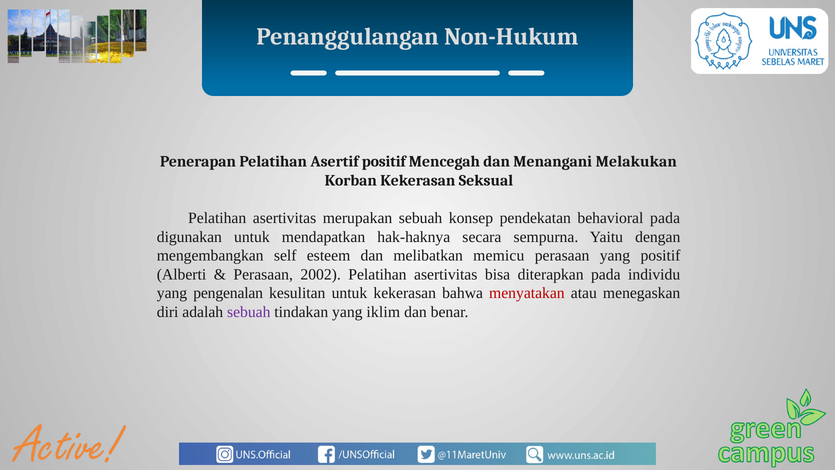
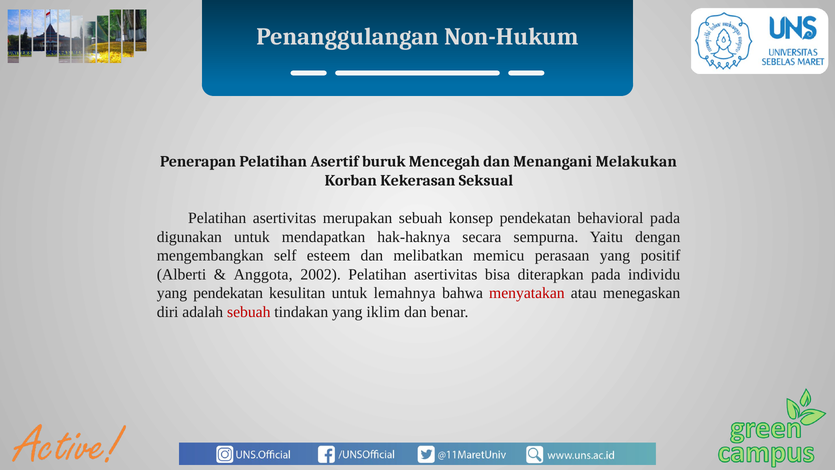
Asertif positif: positif -> buruk
Perasaan at (263, 274): Perasaan -> Anggota
yang pengenalan: pengenalan -> pendekatan
untuk kekerasan: kekerasan -> lemahnya
sebuah at (249, 312) colour: purple -> red
